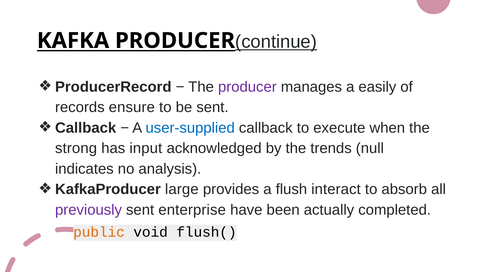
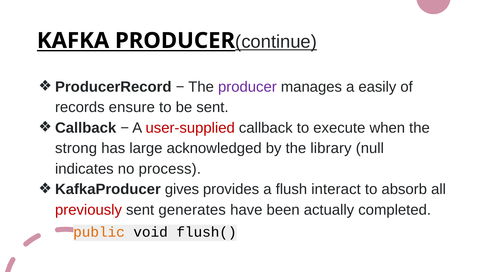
user-supplied colour: blue -> red
input: input -> large
trends: trends -> library
analysis: analysis -> process
large: large -> gives
previously colour: purple -> red
enterprise: enterprise -> generates
